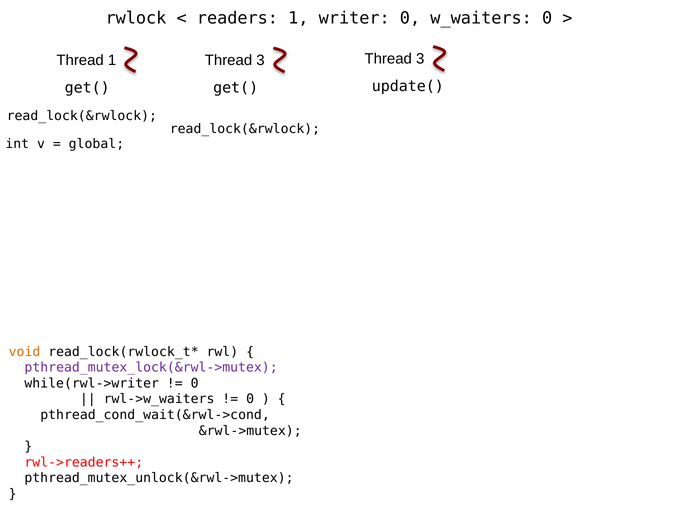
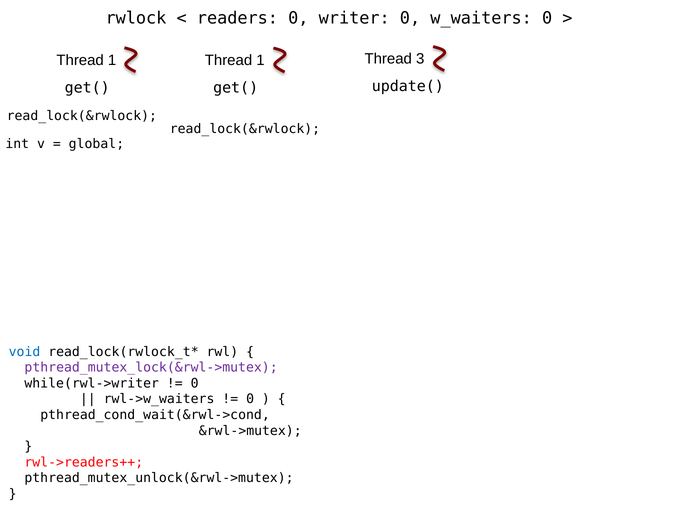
readers 1: 1 -> 0
3 at (261, 60): 3 -> 1
void colour: orange -> blue
